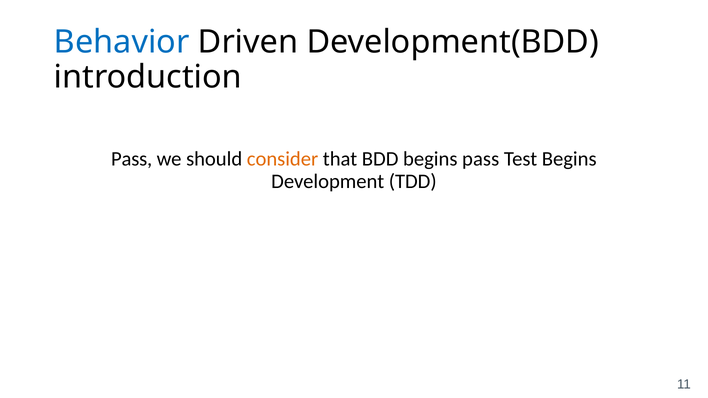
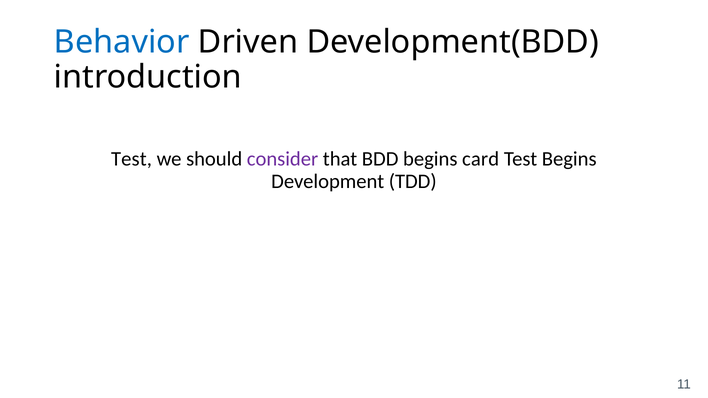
Pass at (132, 159): Pass -> Test
consider colour: orange -> purple
begins pass: pass -> card
